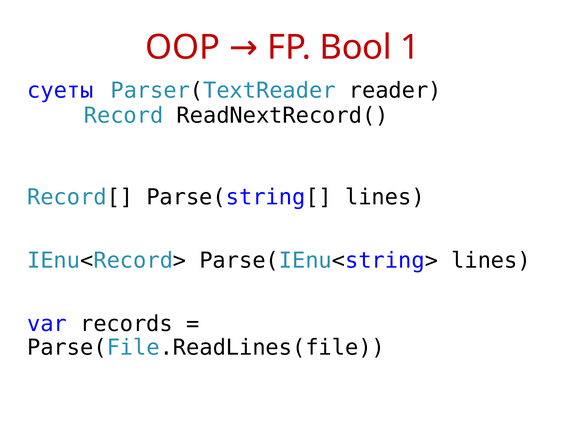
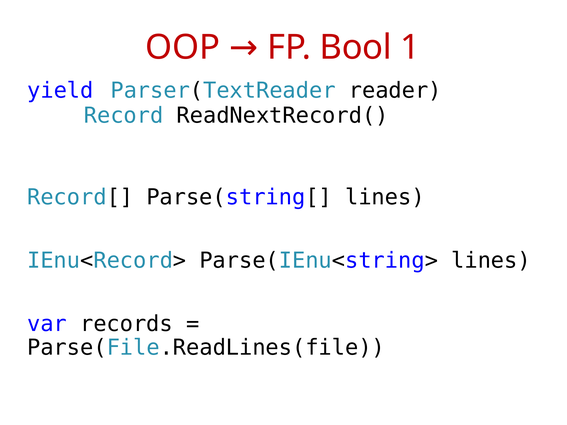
суеты: суеты -> yield
